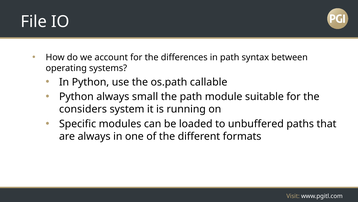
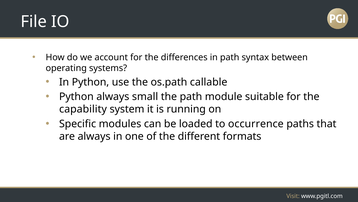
considers: considers -> capability
unbuffered: unbuffered -> occurrence
